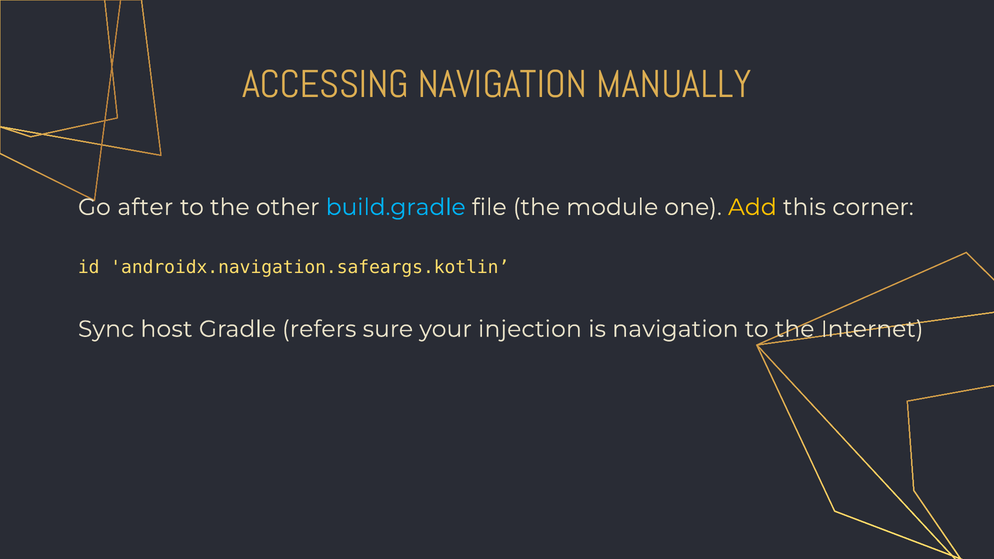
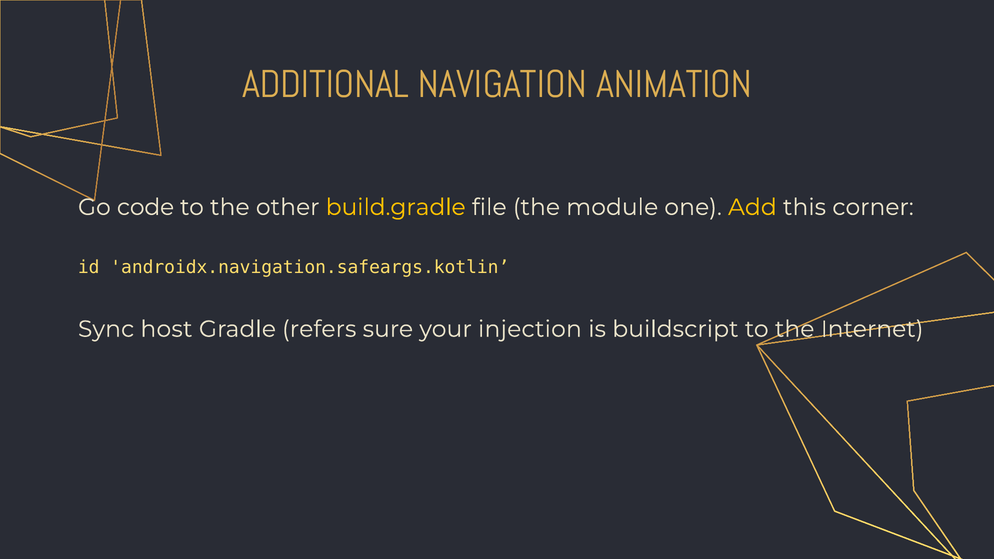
ACCESSING: ACCESSING -> ADDITIONAL
MANUALLY: MANUALLY -> ANIMATION
after: after -> code
build.gradle colour: light blue -> yellow
is navigation: navigation -> buildscript
